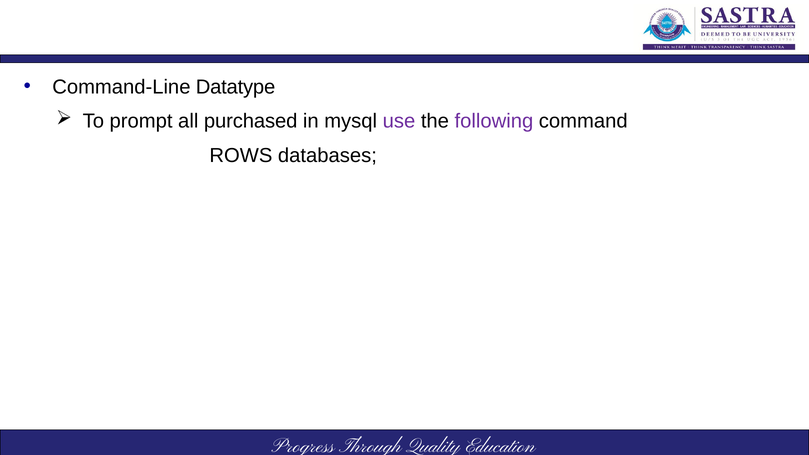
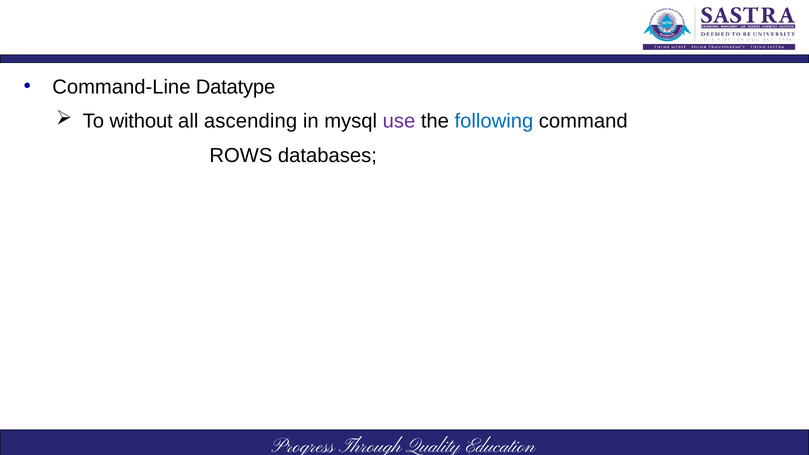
prompt: prompt -> without
purchased: purchased -> ascending
following colour: purple -> blue
